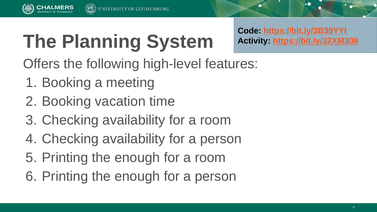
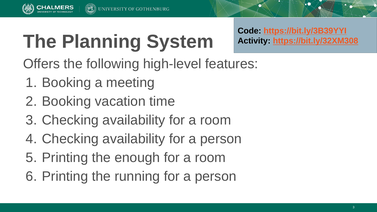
enough at (137, 177): enough -> running
